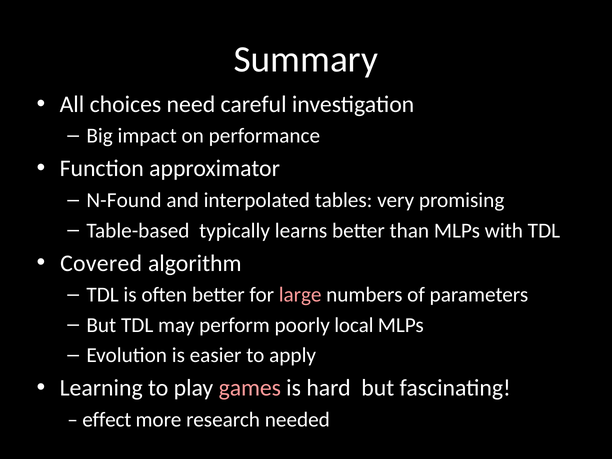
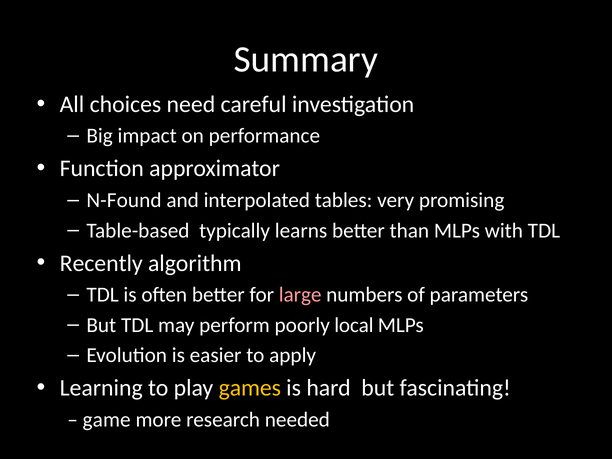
Covered: Covered -> Recently
games colour: pink -> yellow
effect: effect -> game
